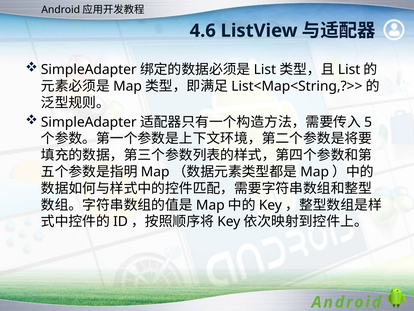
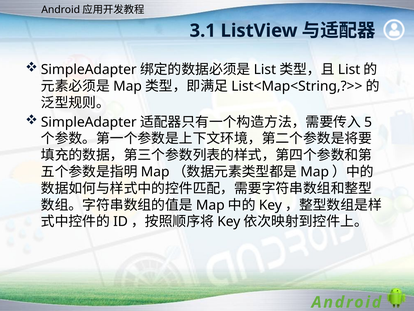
4.6: 4.6 -> 3.1
